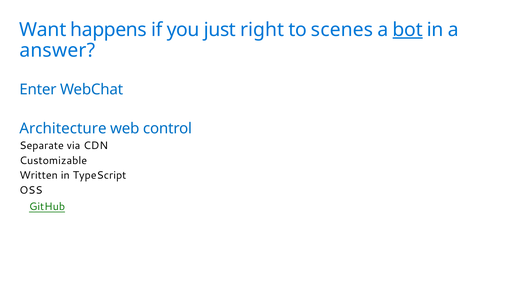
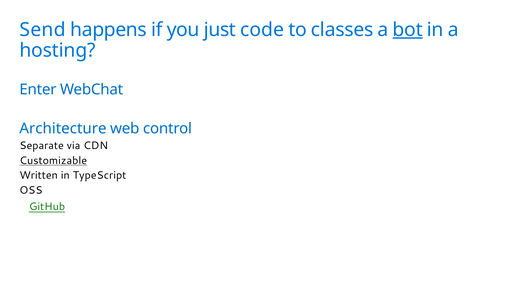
Want: Want -> Send
right: right -> code
scenes: scenes -> classes
answer: answer -> hosting
Customizable underline: none -> present
